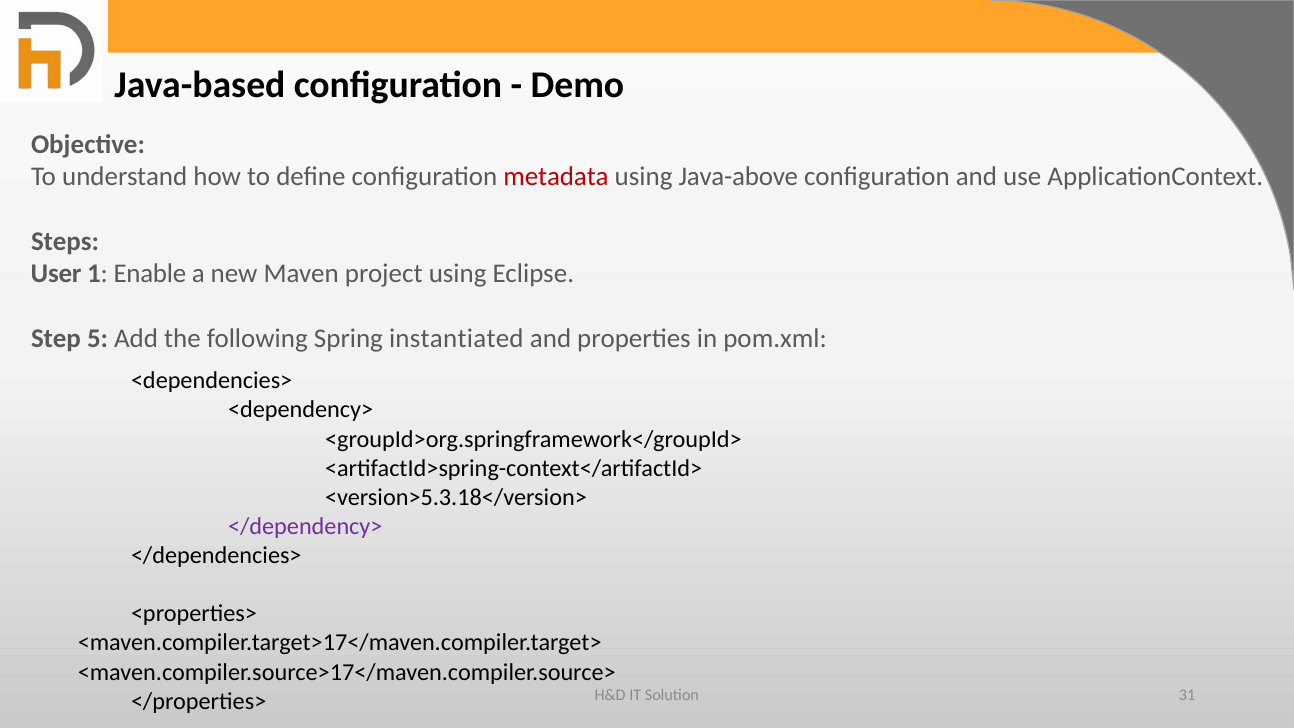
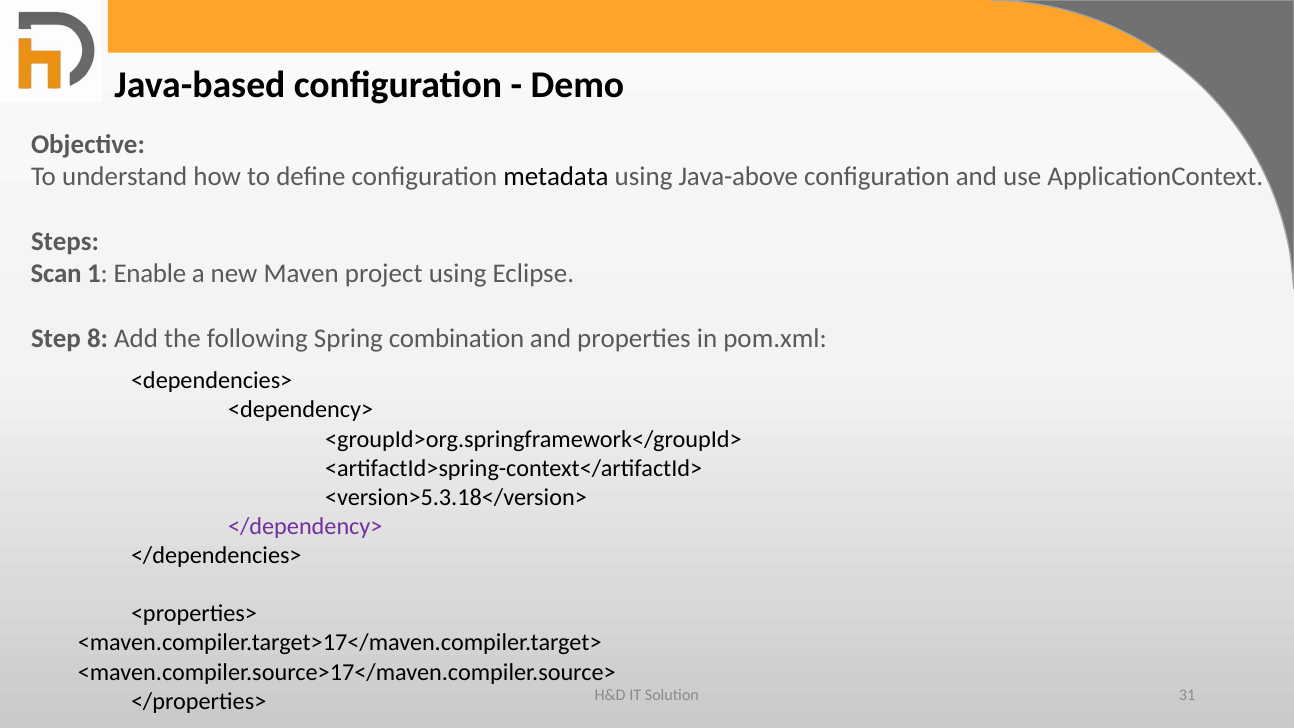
metadata colour: red -> black
User: User -> Scan
5: 5 -> 8
instantiated: instantiated -> combination
